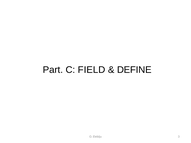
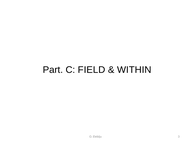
DEFINE: DEFINE -> WITHIN
